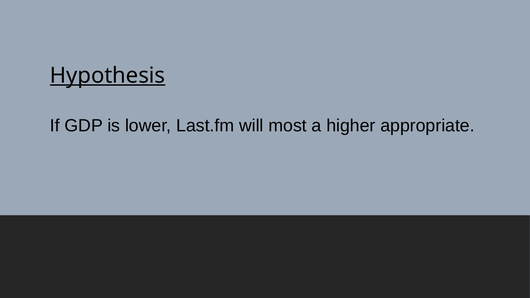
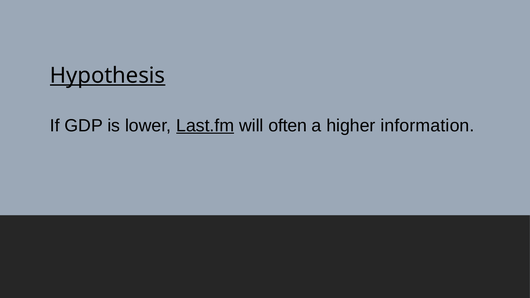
Last.fm underline: none -> present
most: most -> often
appropriate: appropriate -> information
